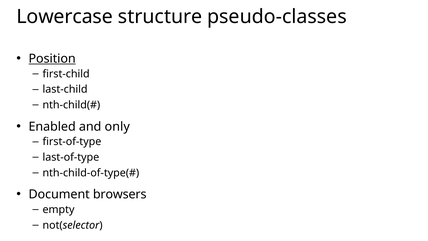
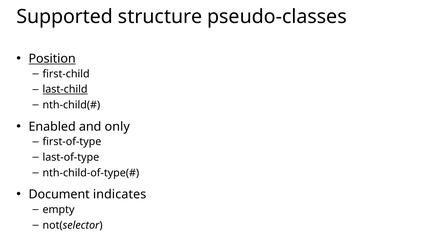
Lowercase: Lowercase -> Supported
last-child underline: none -> present
browsers: browsers -> indicates
